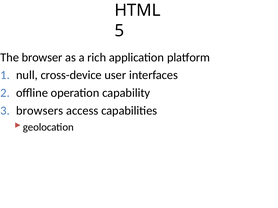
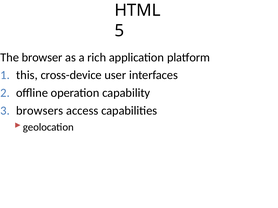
null: null -> this
